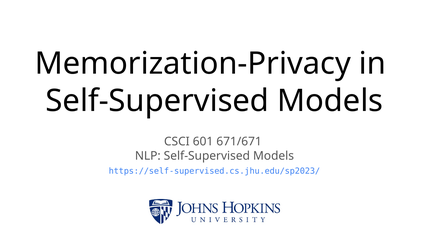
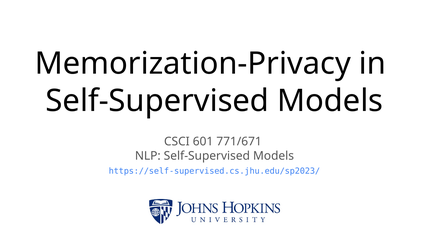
671/671: 671/671 -> 771/671
